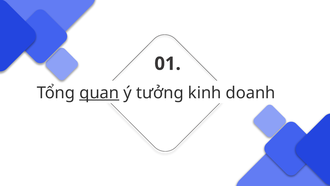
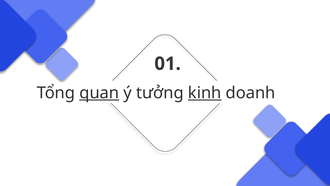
kinh underline: none -> present
